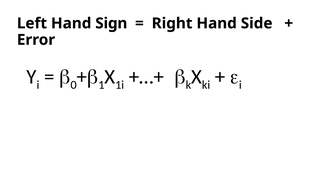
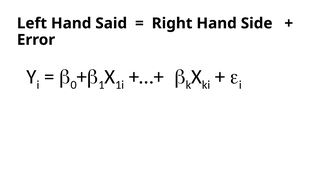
Sign: Sign -> Said
